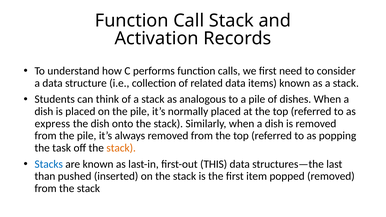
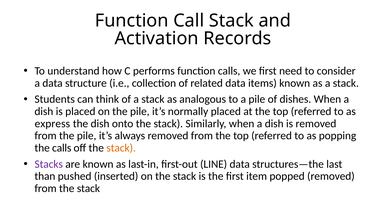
the task: task -> calls
Stacks colour: blue -> purple
THIS: THIS -> LINE
